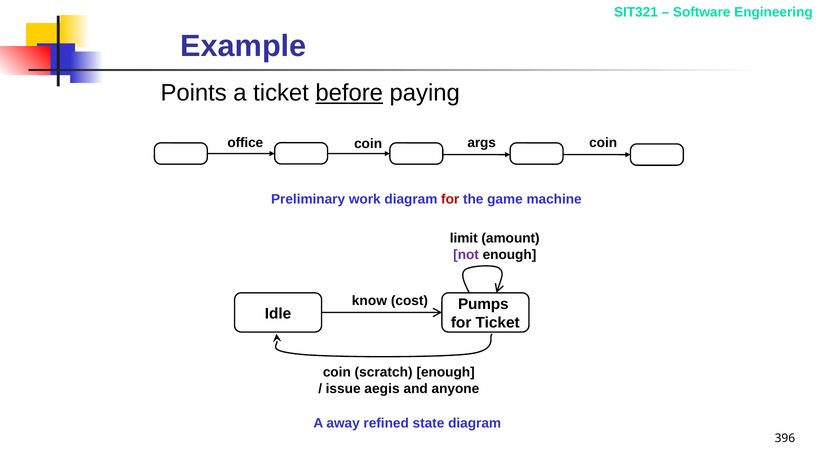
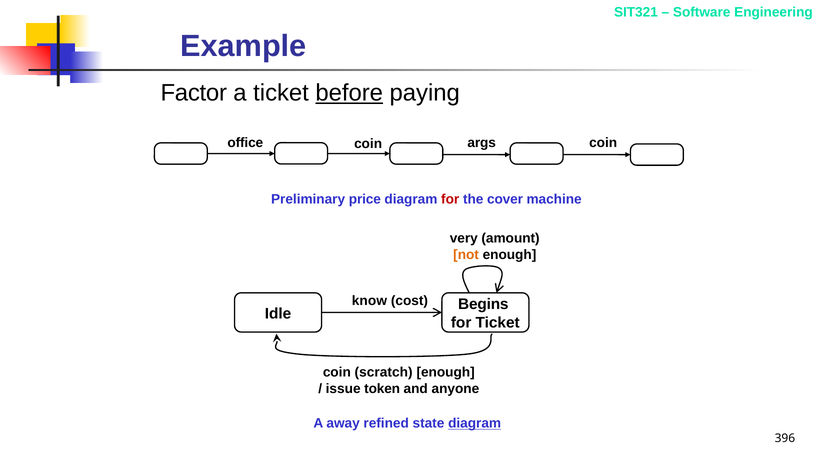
Points: Points -> Factor
work: work -> price
game: game -> cover
limit: limit -> very
not colour: purple -> orange
Pumps: Pumps -> Begins
aegis: aegis -> token
diagram at (475, 424) underline: none -> present
